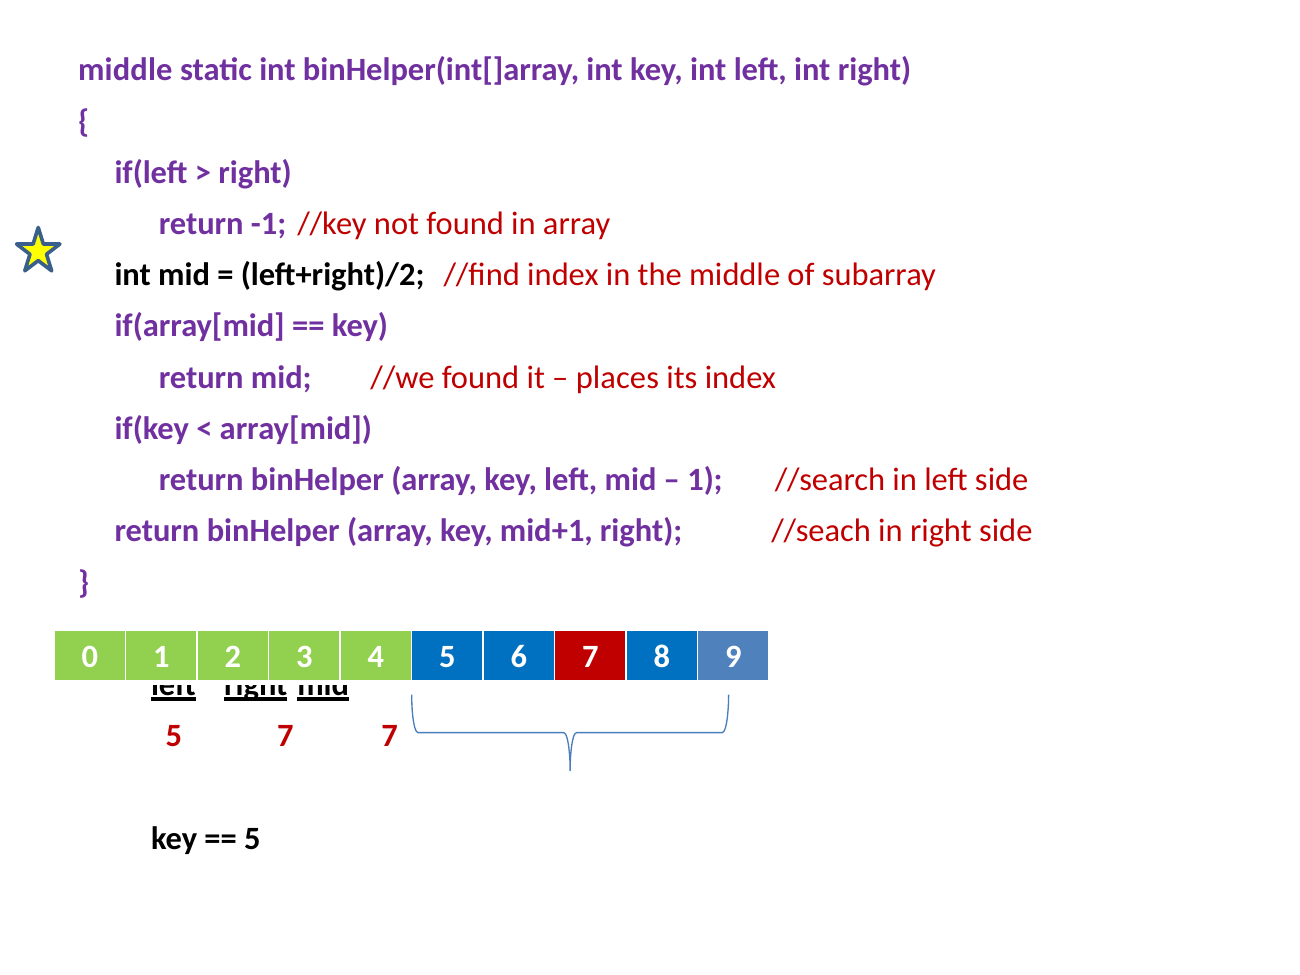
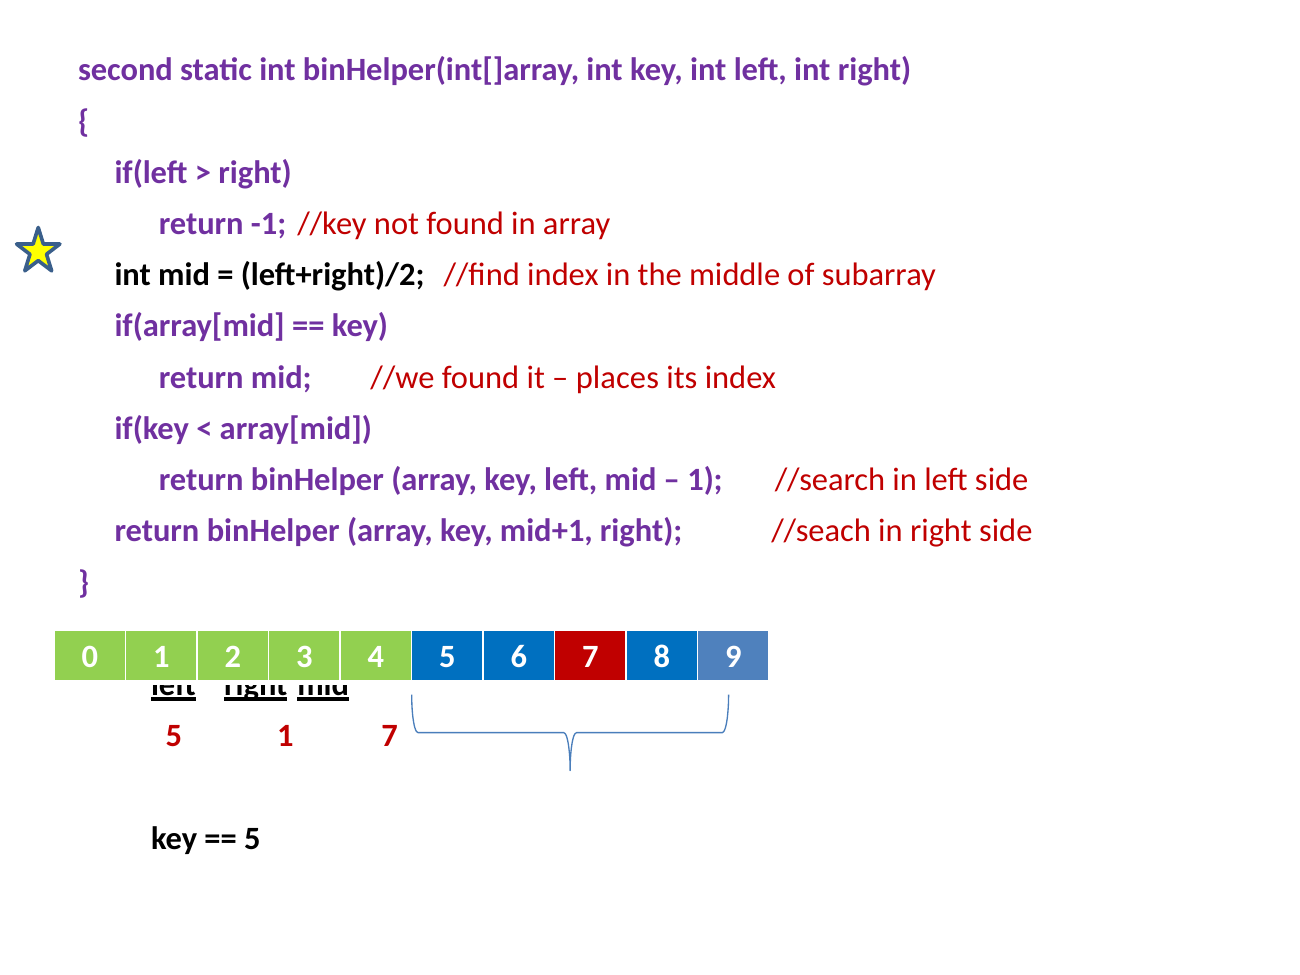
middle at (125, 70): middle -> second
5 7: 7 -> 1
